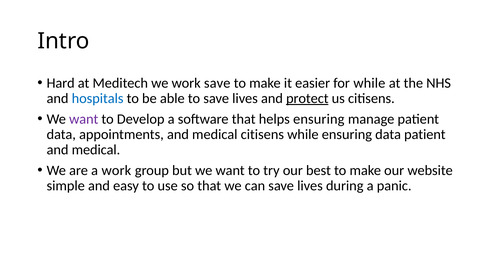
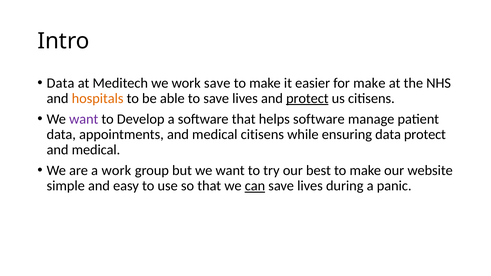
Hard at (61, 83): Hard -> Data
for while: while -> make
hospitals colour: blue -> orange
helps ensuring: ensuring -> software
data patient: patient -> protect
can underline: none -> present
